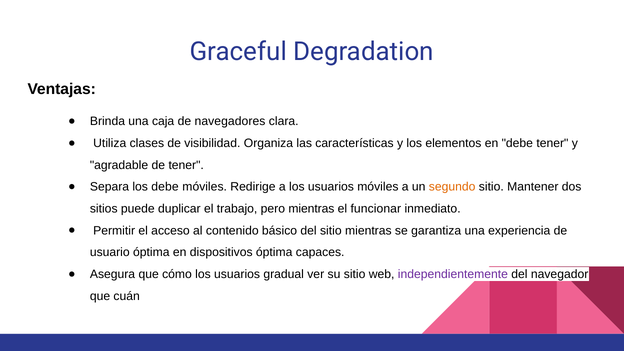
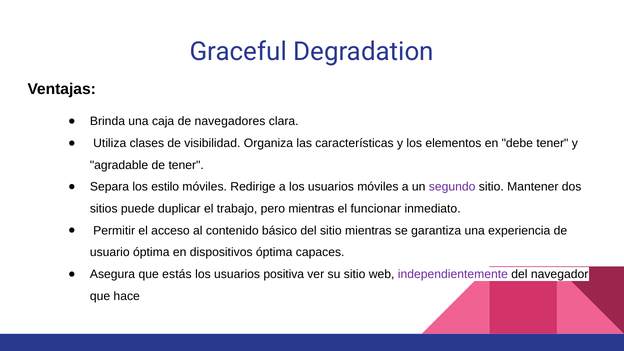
los debe: debe -> estilo
segundo colour: orange -> purple
cómo: cómo -> estás
gradual: gradual -> positiva
cuán: cuán -> hace
